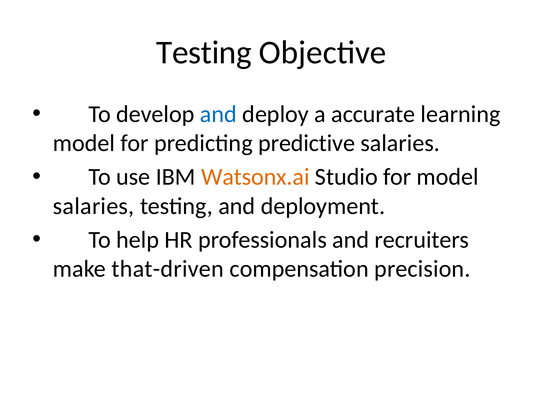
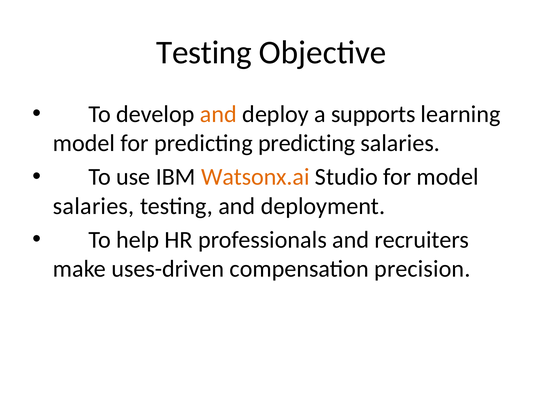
and at (218, 114) colour: blue -> orange
accurate: accurate -> supports
predicting predictive: predictive -> predicting
that-driven: that-driven -> uses-driven
